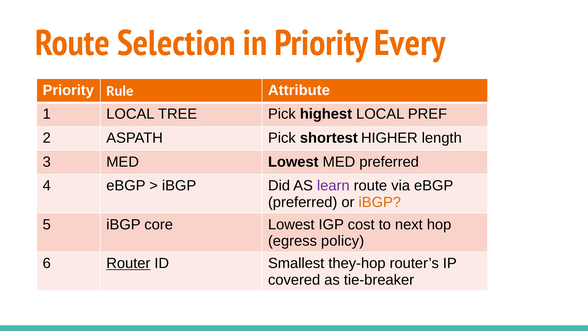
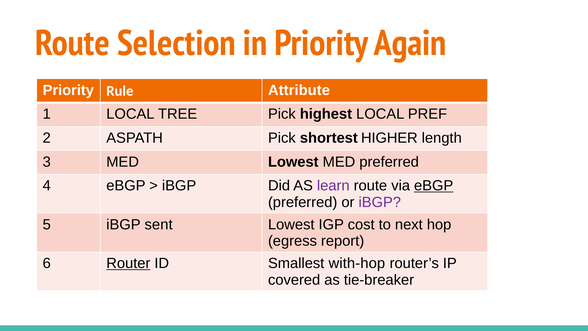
Every: Every -> Again
eBGP at (434, 186) underline: none -> present
iBGP at (380, 202) colour: orange -> purple
core: core -> sent
policy: policy -> report
they-hop: they-hop -> with-hop
